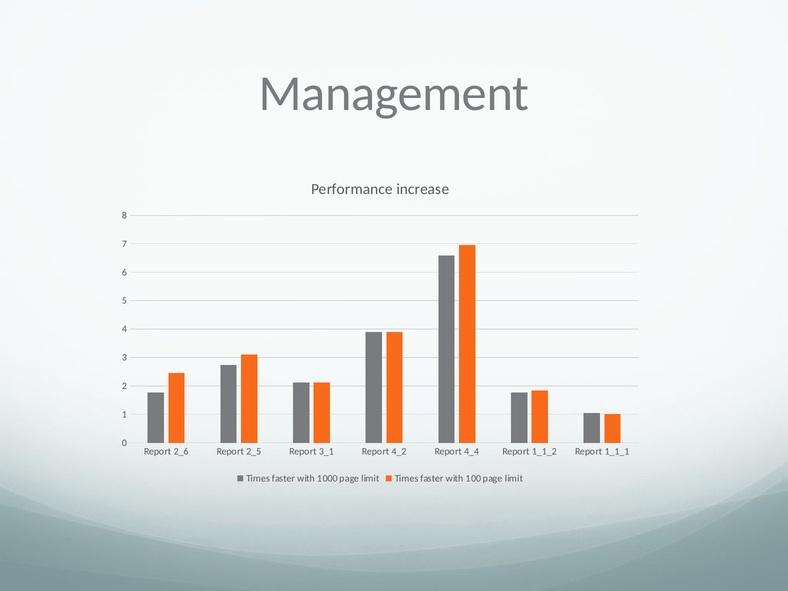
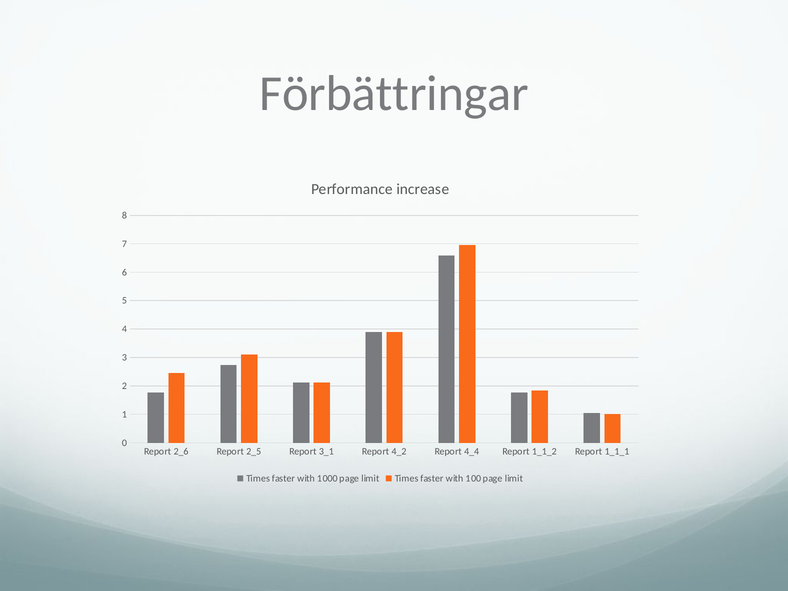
Management: Management -> Förbättringar
